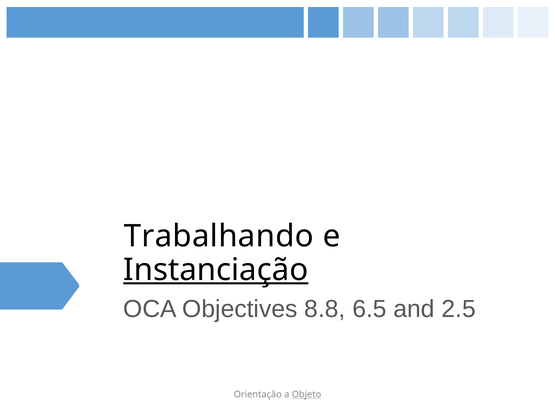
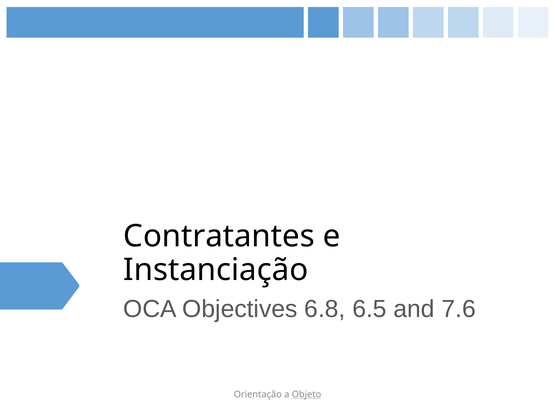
Trabalhando: Trabalhando -> Contratantes
Instanciação underline: present -> none
8.8: 8.8 -> 6.8
2.5: 2.5 -> 7.6
